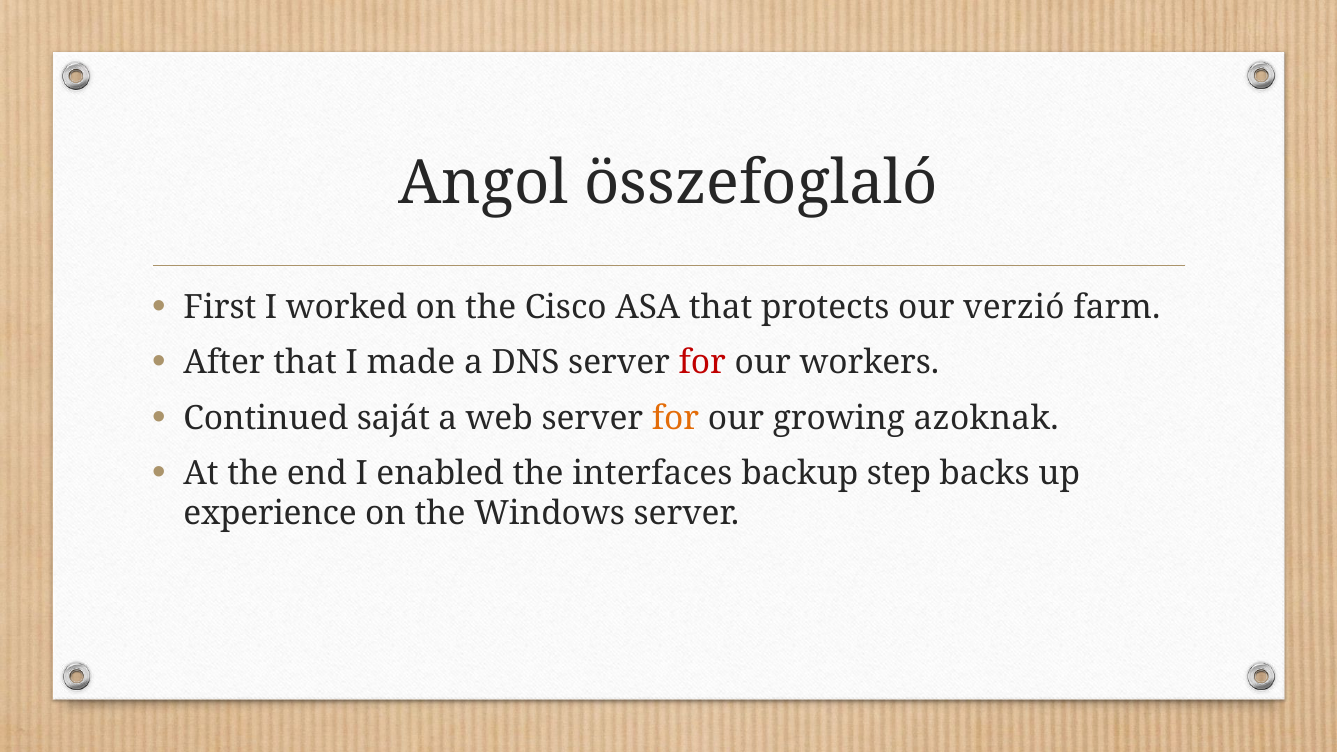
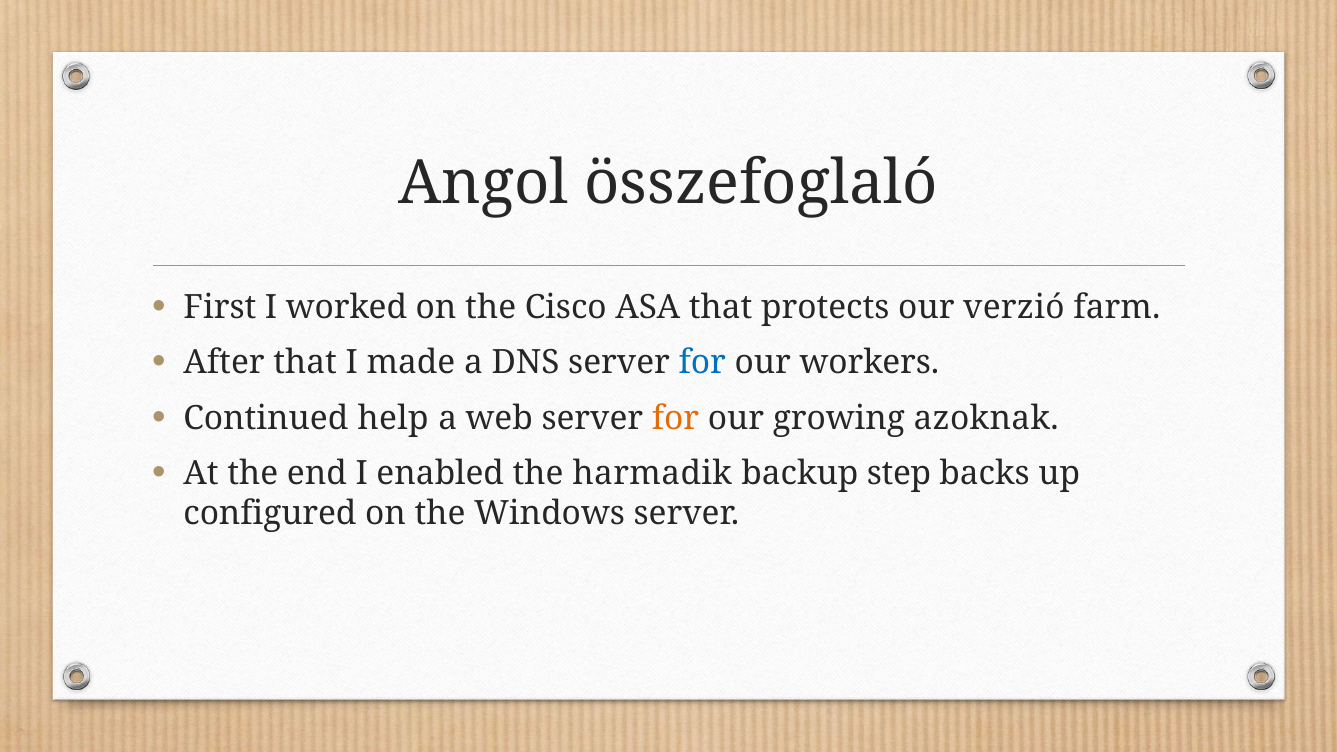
for at (702, 363) colour: red -> blue
saját: saját -> help
interfaces: interfaces -> harmadik
experience: experience -> configured
